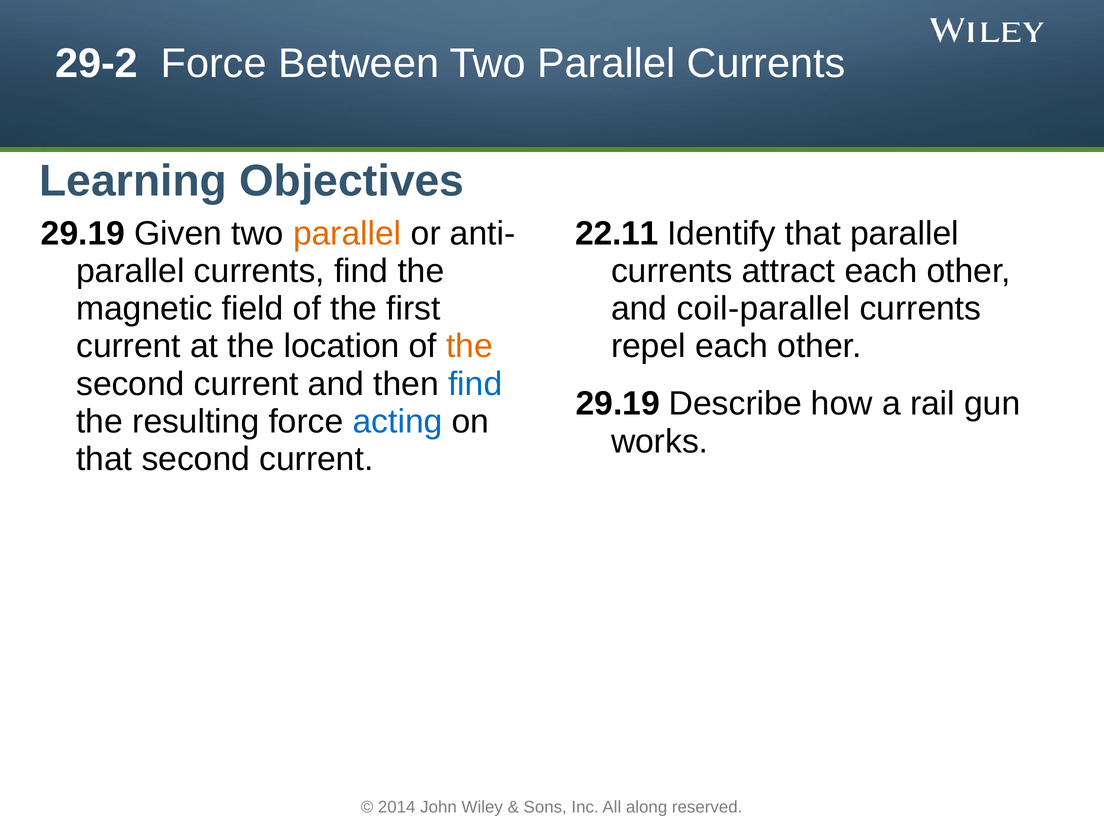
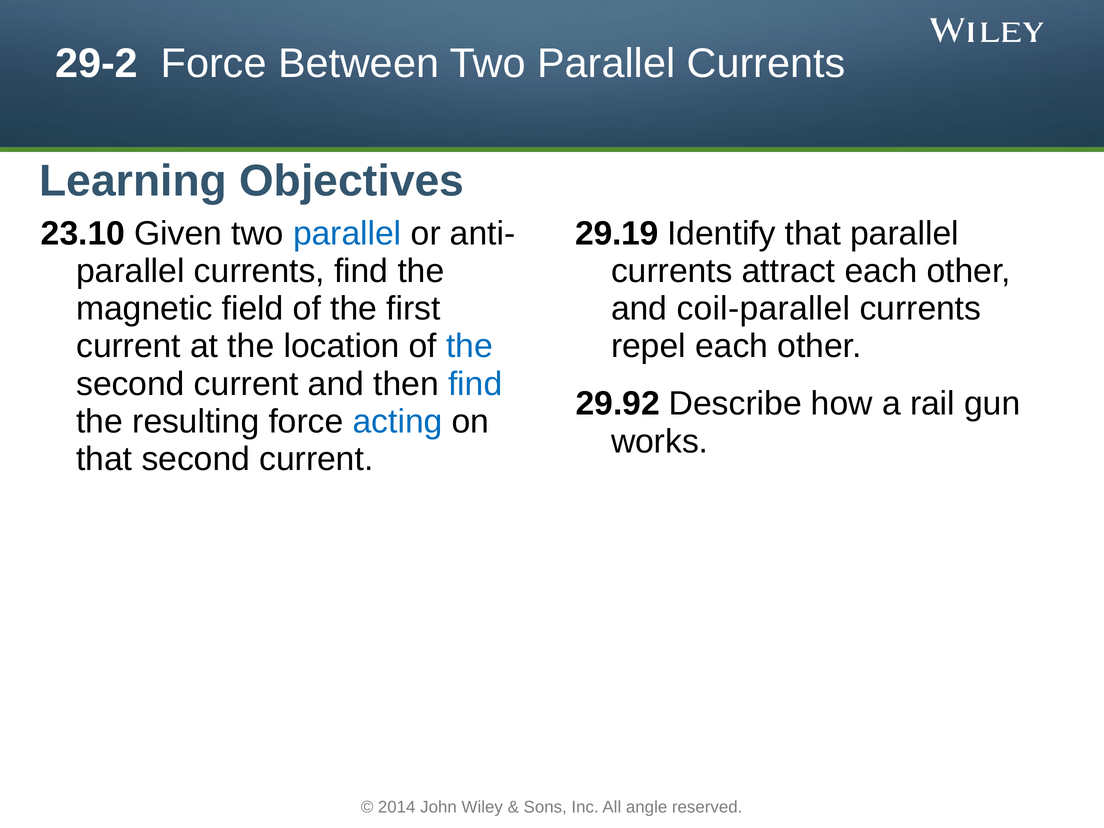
29.19 at (83, 233): 29.19 -> 23.10
parallel at (347, 233) colour: orange -> blue
22.11: 22.11 -> 29.19
the at (470, 346) colour: orange -> blue
29.19 at (618, 404): 29.19 -> 29.92
along: along -> angle
